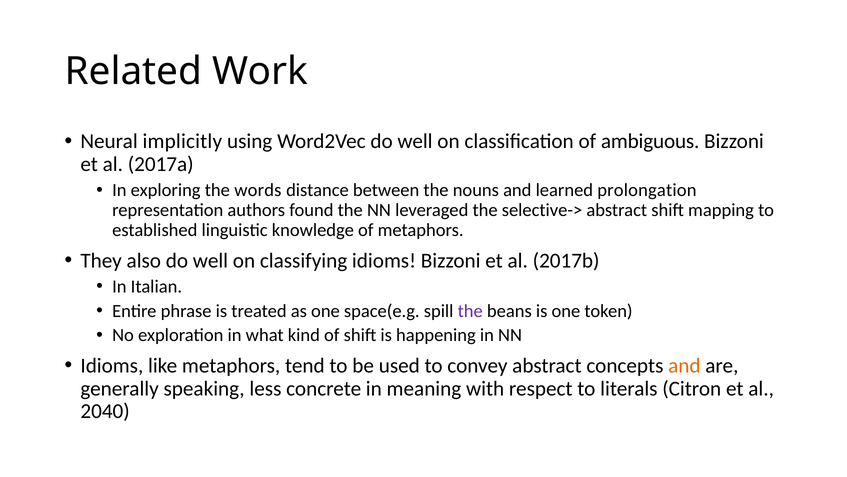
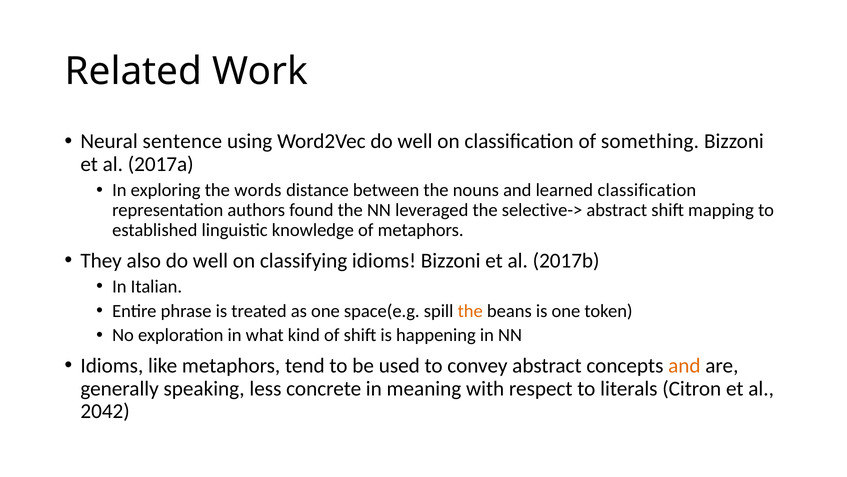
implicitly: implicitly -> sentence
ambiguous: ambiguous -> something
learned prolongation: prolongation -> classification
the at (470, 311) colour: purple -> orange
2040: 2040 -> 2042
